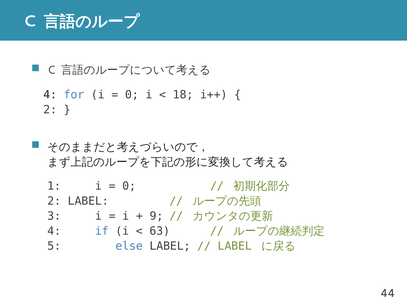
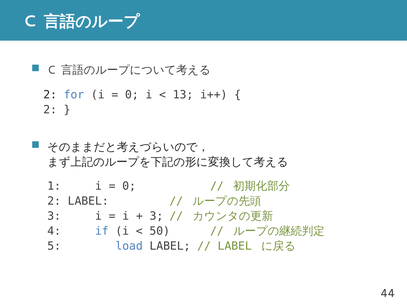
4 at (50, 95): 4 -> 2
18: 18 -> 13
9 at (156, 216): 9 -> 3
63: 63 -> 50
else: else -> load
